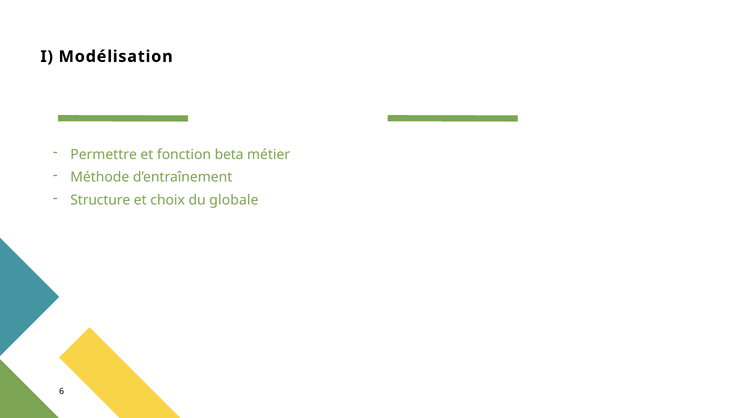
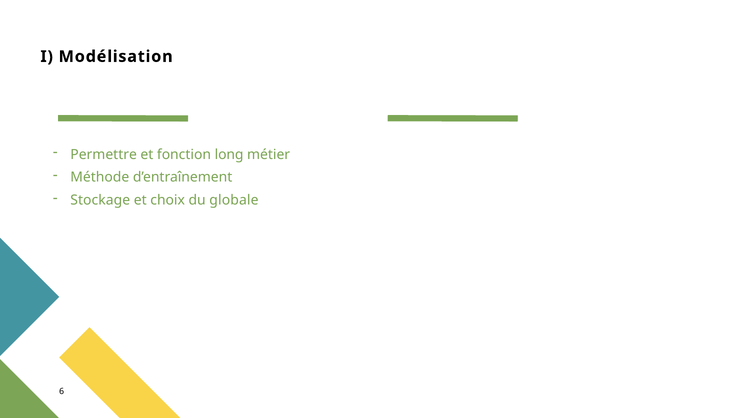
beta: beta -> long
Structure: Structure -> Stockage
